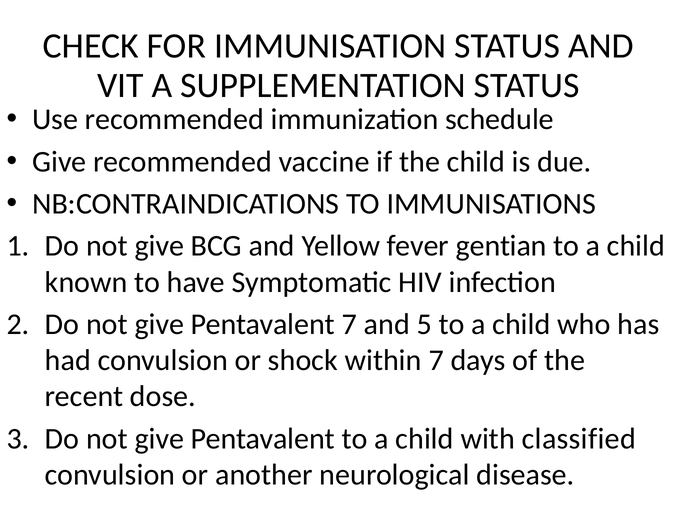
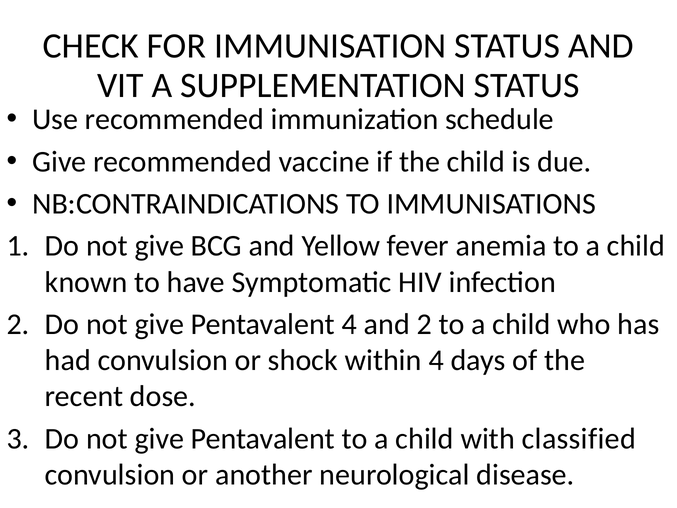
gentian: gentian -> anemia
Pentavalent 7: 7 -> 4
and 5: 5 -> 2
within 7: 7 -> 4
